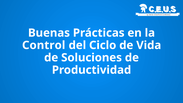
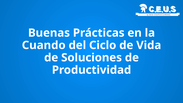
Control: Control -> Cuando
